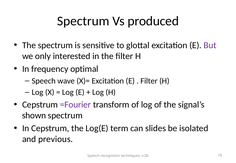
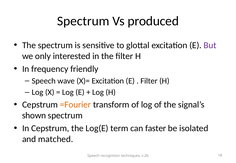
optimal: optimal -> friendly
=Fourier colour: purple -> orange
slides: slides -> faster
previous: previous -> matched
